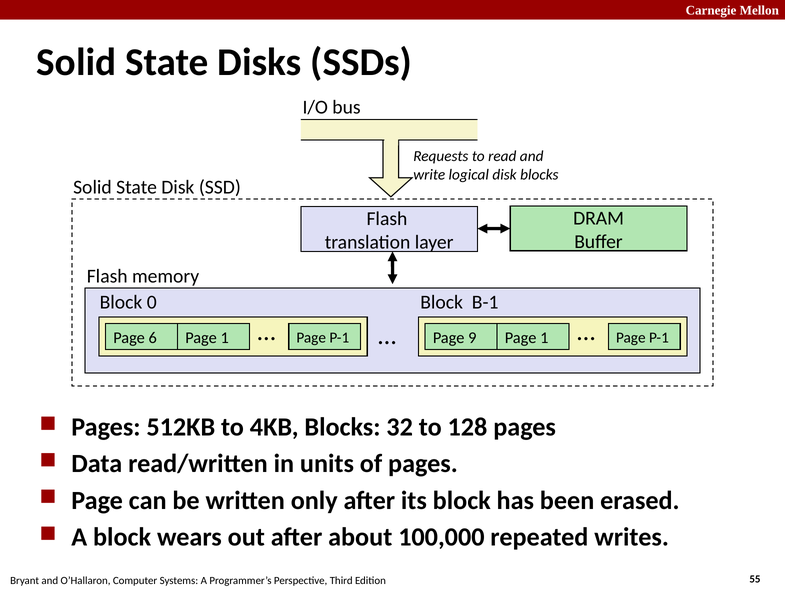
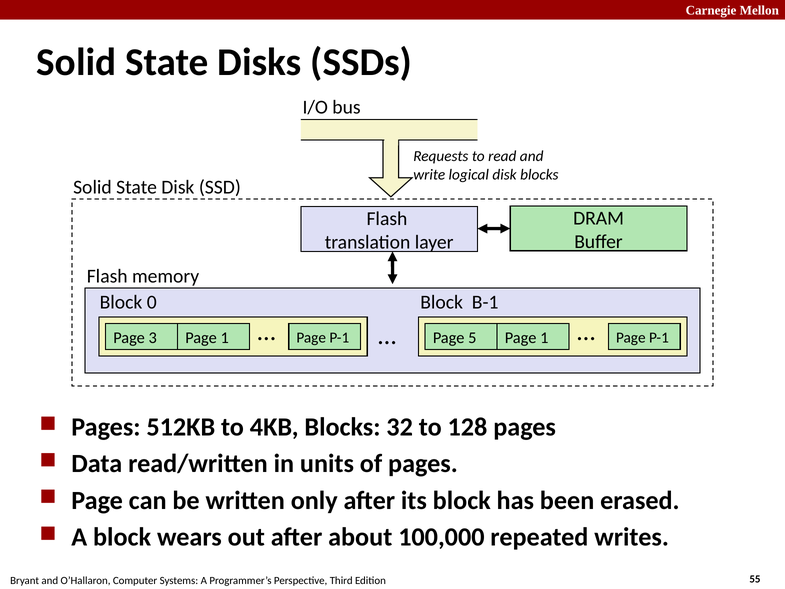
9: 9 -> 5
6: 6 -> 3
